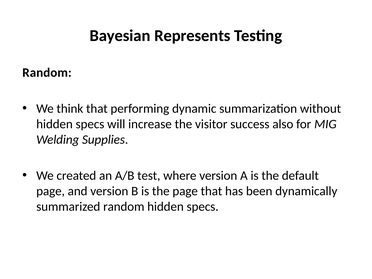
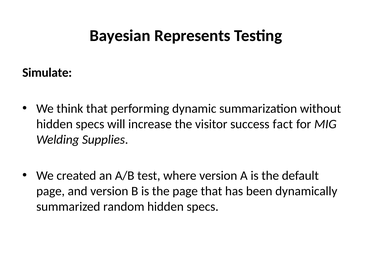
Random at (47, 72): Random -> Simulate
also: also -> fact
